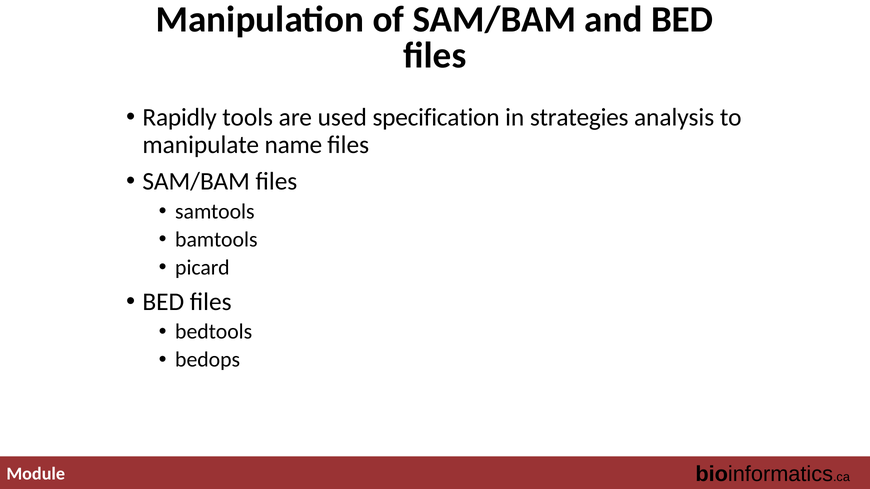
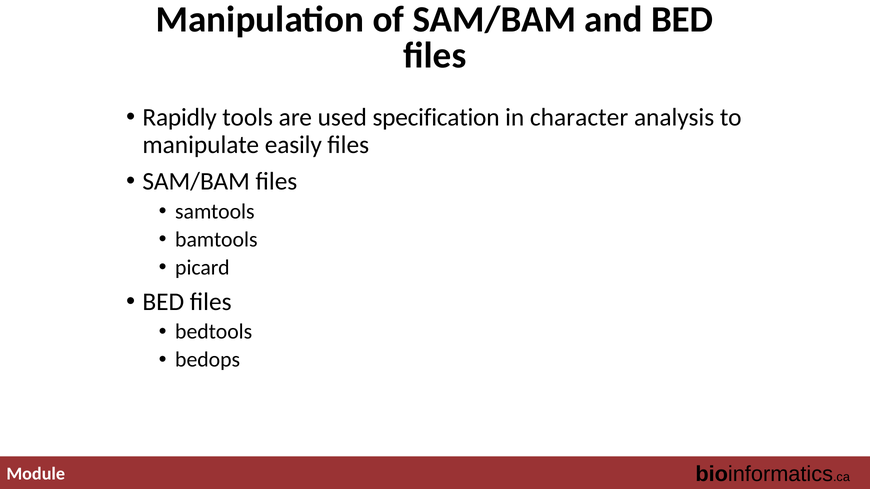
strategies: strategies -> character
name: name -> easily
